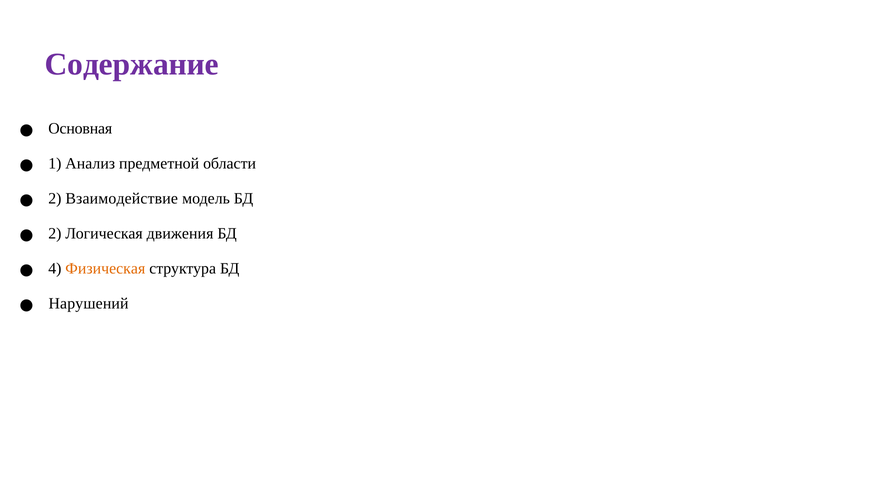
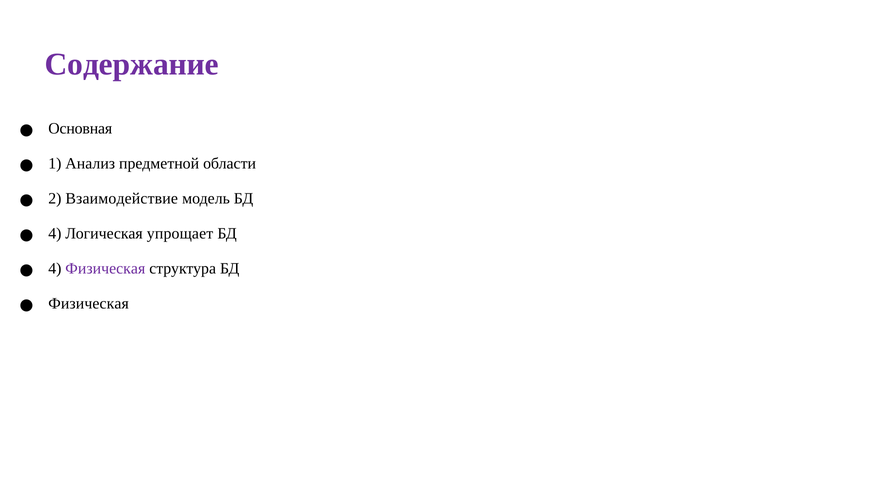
2 at (55, 234): 2 -> 4
движения: движения -> упрощает
Физическая at (105, 269) colour: orange -> purple
Нарушений at (89, 304): Нарушений -> Физическая
